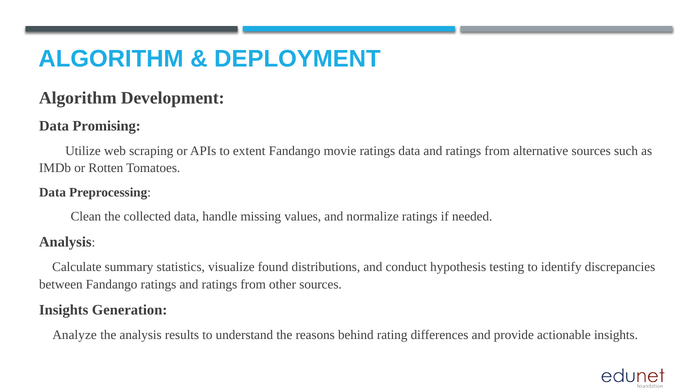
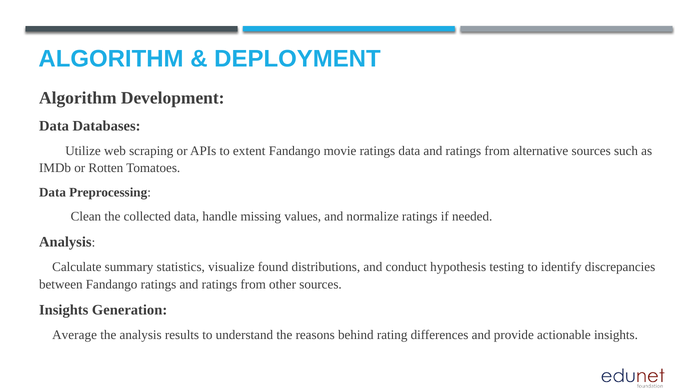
Promising: Promising -> Databases
Analyze: Analyze -> Average
